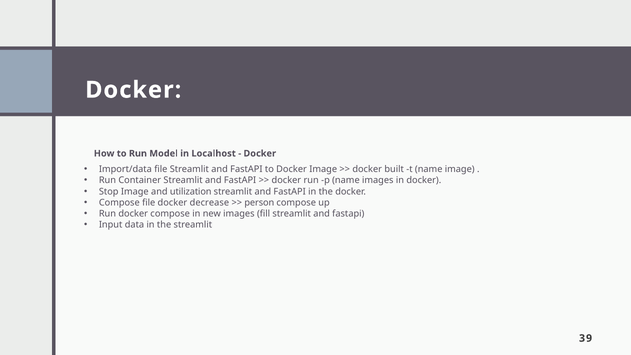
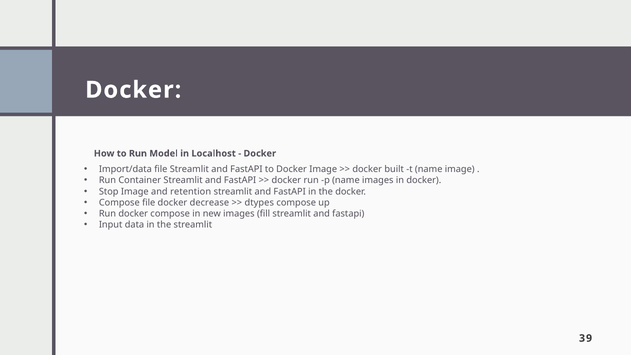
utilization: utilization -> retention
person: person -> dtypes
